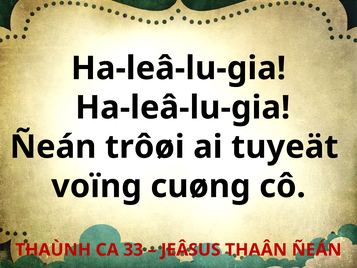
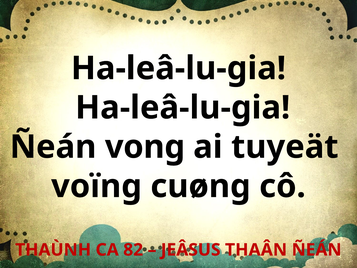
trôøi: trôøi -> vong
33: 33 -> 82
